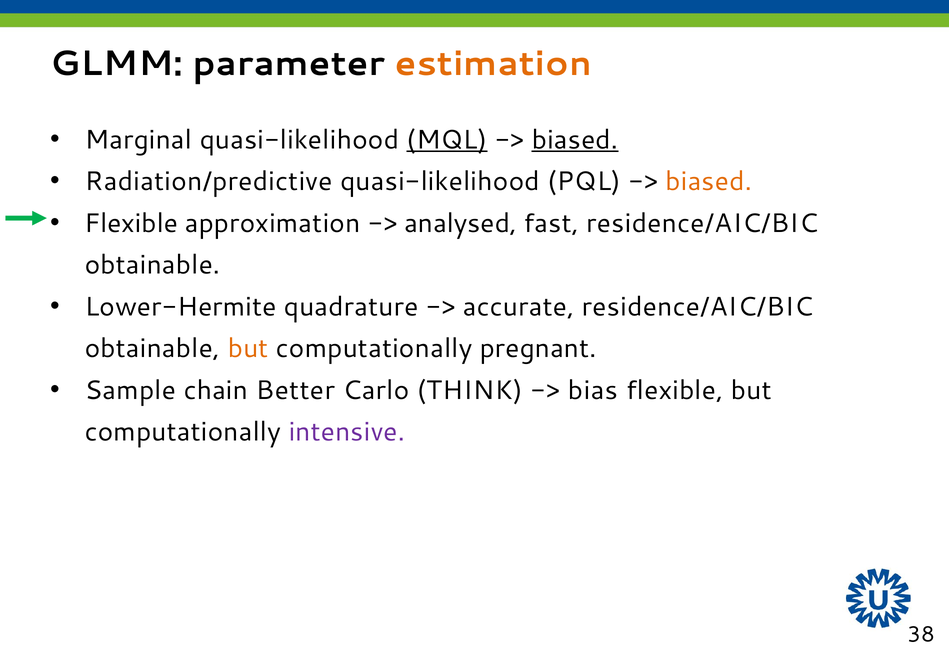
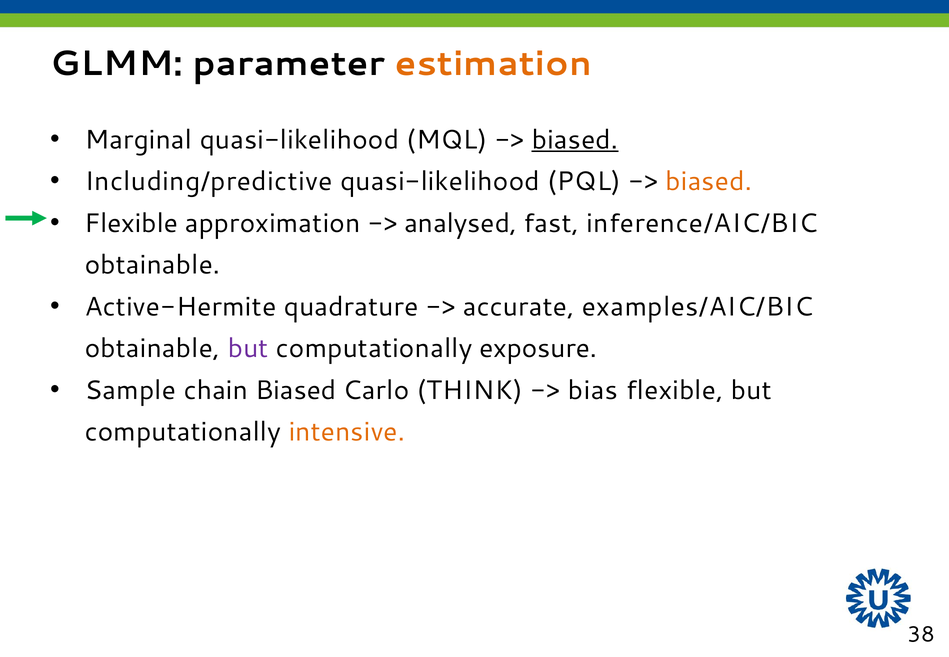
MQL underline: present -> none
Radiation/predictive: Radiation/predictive -> Including/predictive
fast residence/AIC/BIC: residence/AIC/BIC -> inference/AIC/BIC
Lower-Hermite: Lower-Hermite -> Active-Hermite
accurate residence/AIC/BIC: residence/AIC/BIC -> examples/AIC/BIC
but at (248, 349) colour: orange -> purple
pregnant: pregnant -> exposure
chain Better: Better -> Biased
intensive colour: purple -> orange
